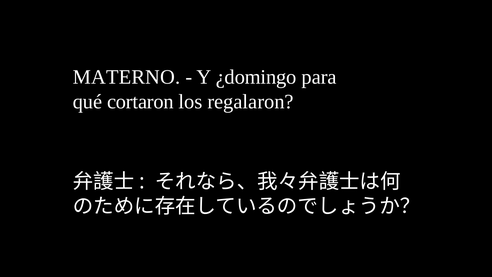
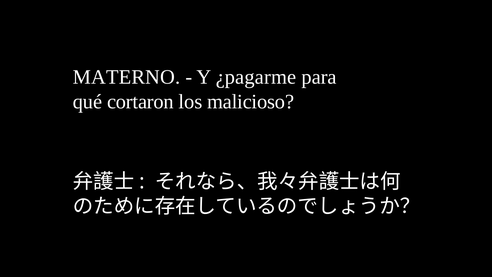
¿domingo: ¿domingo -> ¿pagarme
regalaron: regalaron -> malicioso
